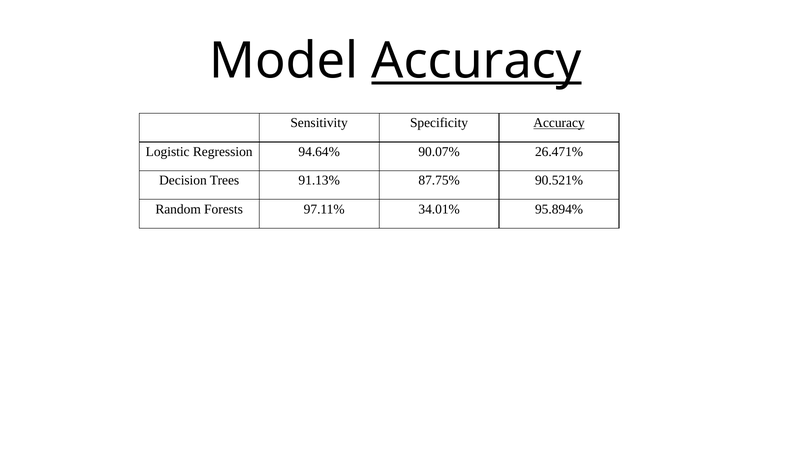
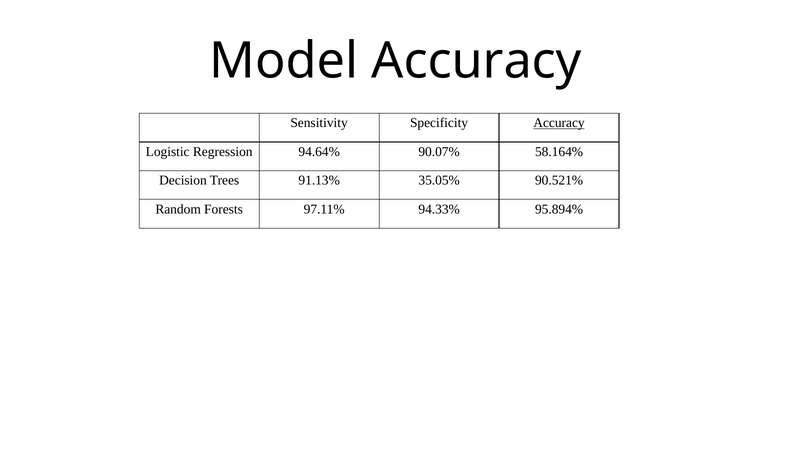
Accuracy at (477, 61) underline: present -> none
26.471%: 26.471% -> 58.164%
87.75%: 87.75% -> 35.05%
34.01%: 34.01% -> 94.33%
